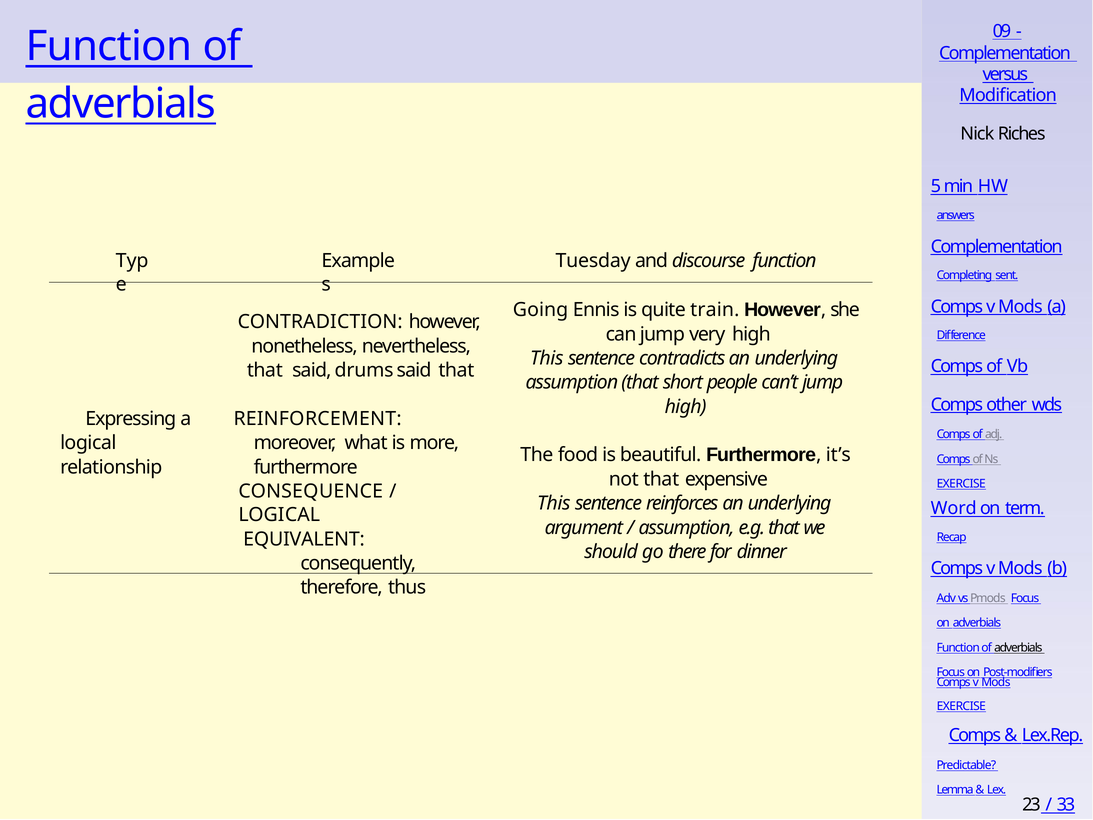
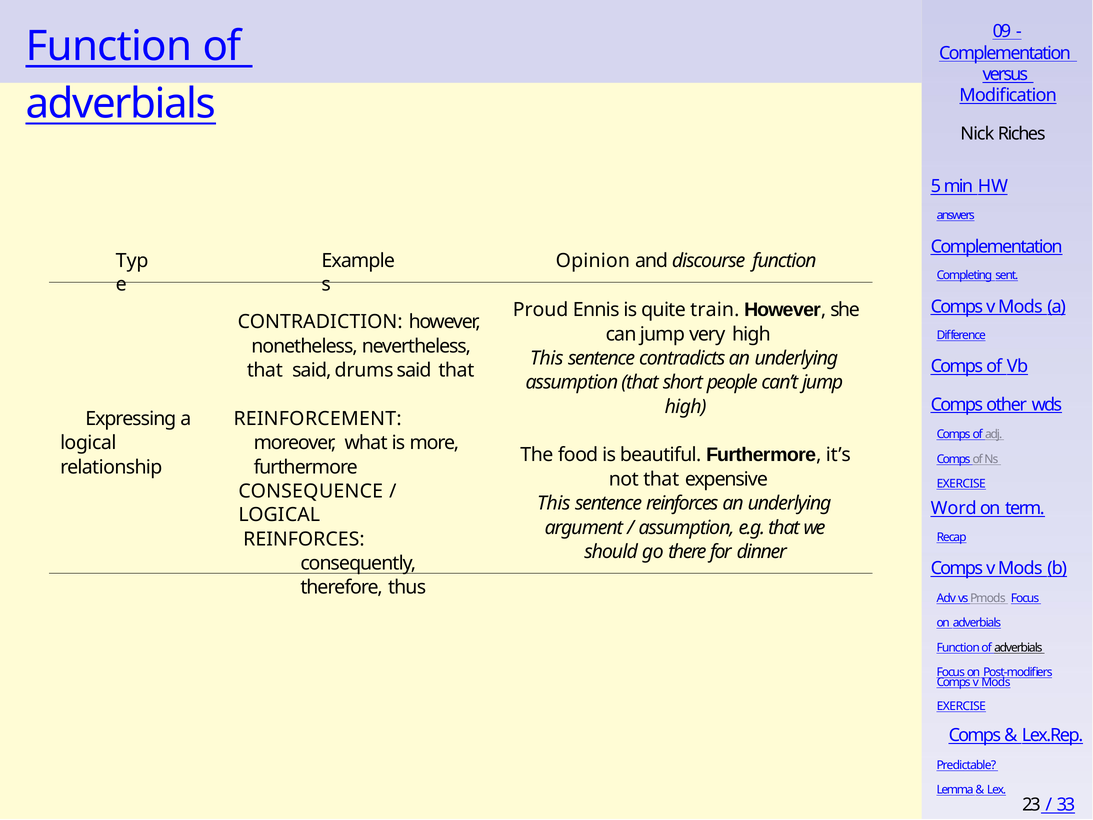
Tuesday: Tuesday -> Opinion
Going: Going -> Proud
EQUIVALENT at (304, 539): EQUIVALENT -> REINFORCES
